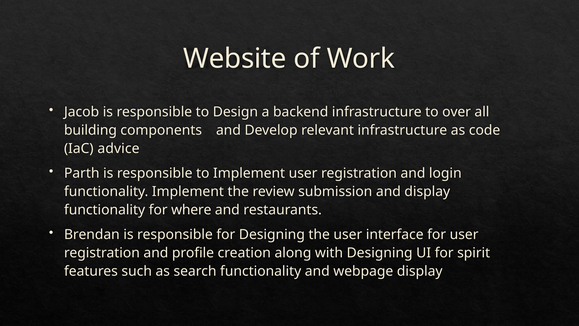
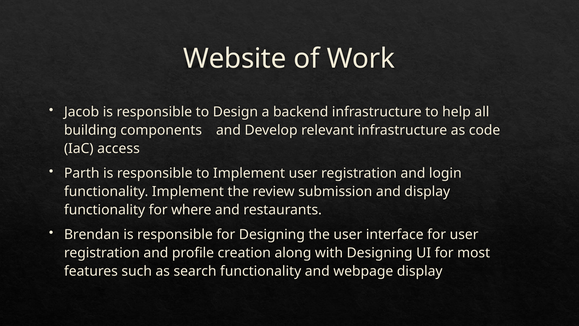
over: over -> help
advice: advice -> access
spirit: spirit -> most
